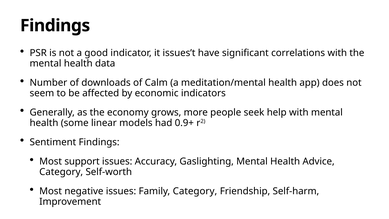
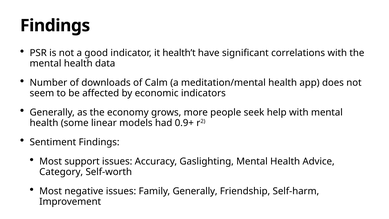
issues’t: issues’t -> health’t
Family Category: Category -> Generally
